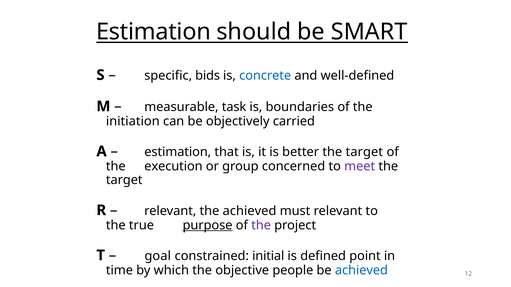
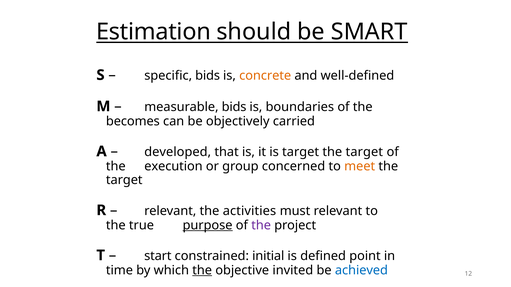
concrete colour: blue -> orange
measurable task: task -> bids
initiation: initiation -> becomes
estimation at (178, 152): estimation -> developed
is better: better -> target
meet colour: purple -> orange
the achieved: achieved -> activities
goal: goal -> start
the at (202, 271) underline: none -> present
people: people -> invited
